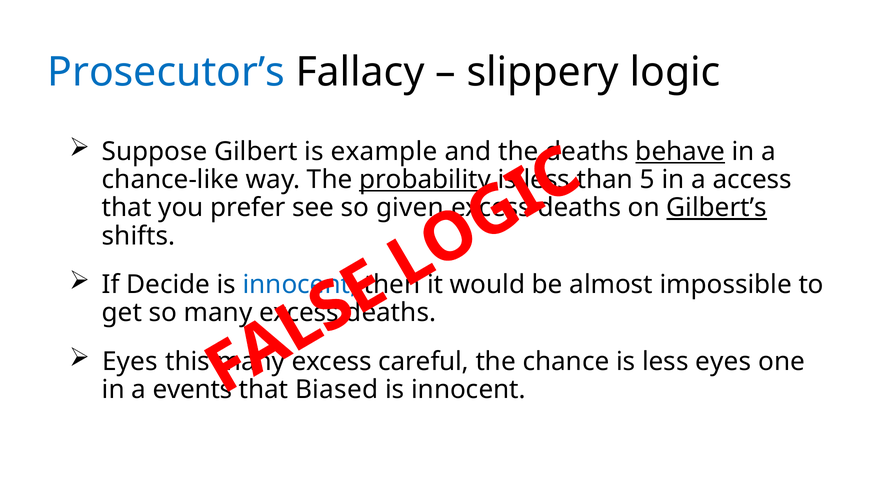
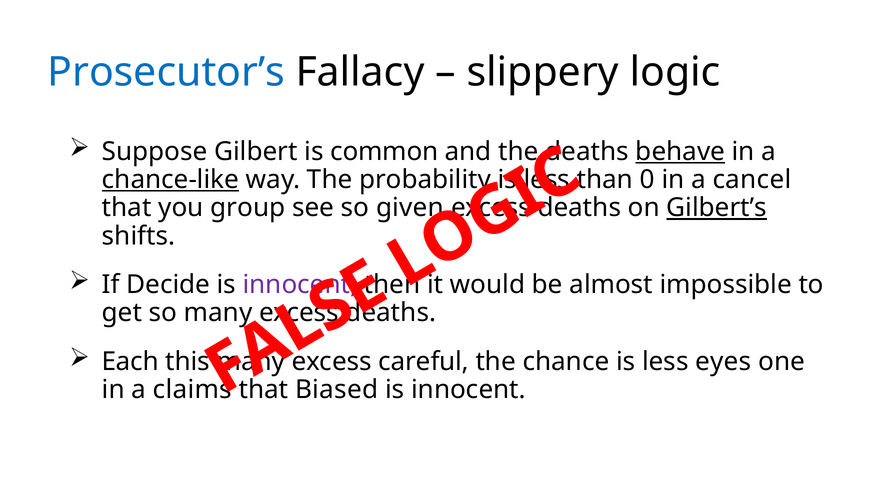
example: example -> common
chance-like underline: none -> present
probability underline: present -> none
5: 5 -> 0
access: access -> cancel
prefer: prefer -> group
innocent at (300, 285) colour: blue -> purple
Eyes at (130, 362): Eyes -> Each
events: events -> claims
